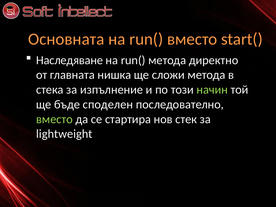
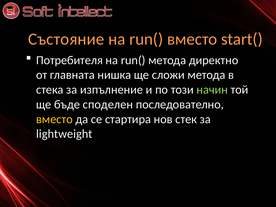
Основната: Основната -> Състояние
Наследяване: Наследяване -> Потребителя
вместо at (54, 119) colour: light green -> yellow
